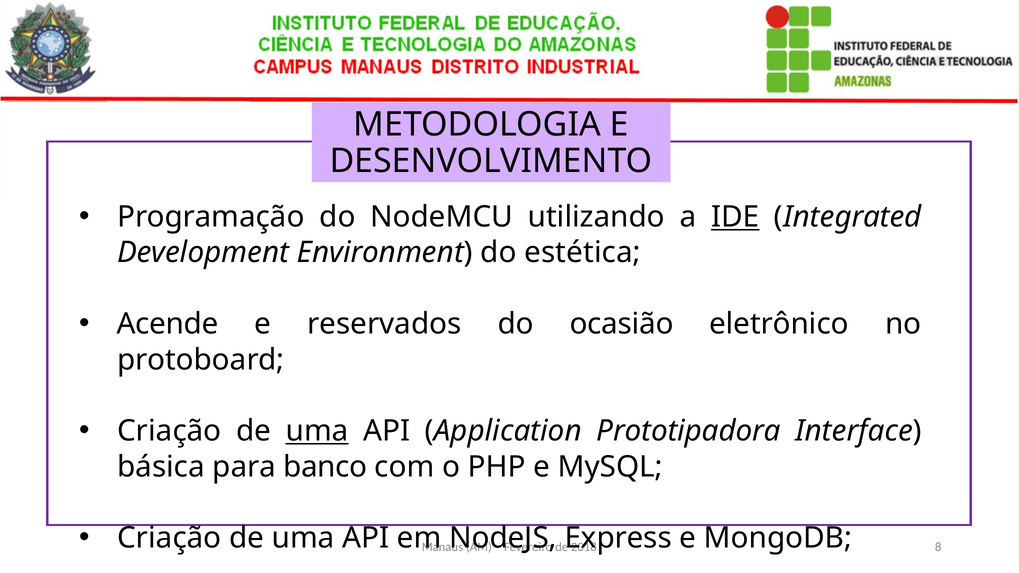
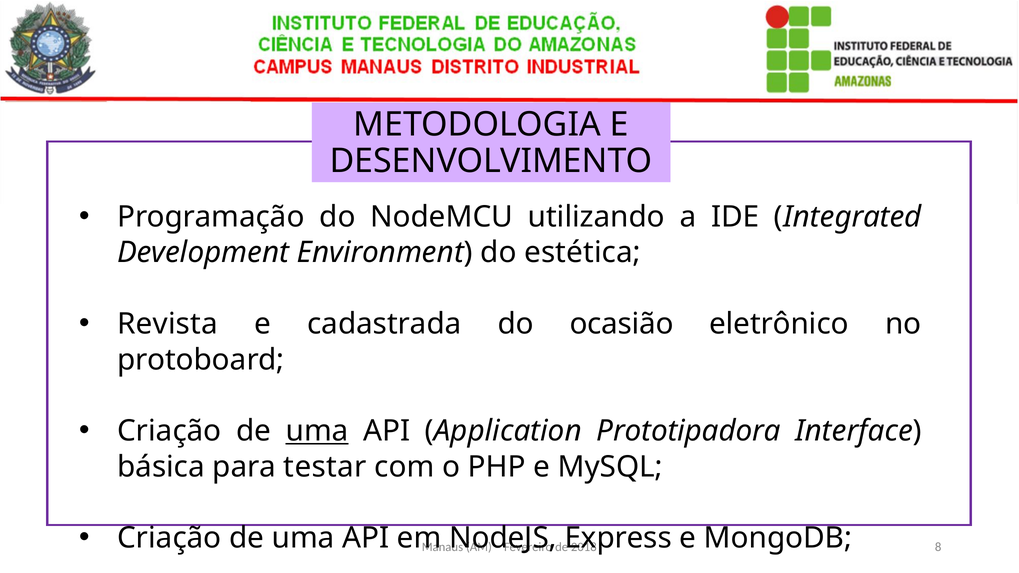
IDE underline: present -> none
Acende: Acende -> Revista
reservados: reservados -> cadastrada
banco: banco -> testar
